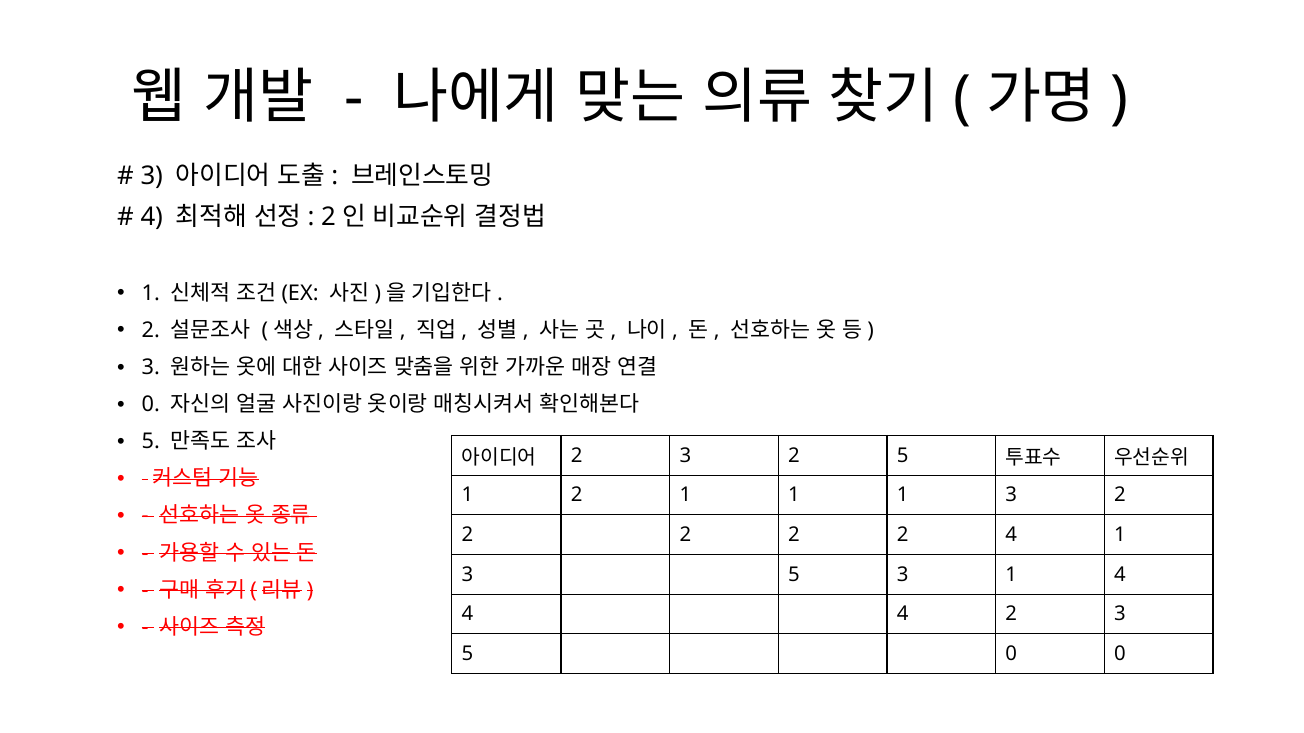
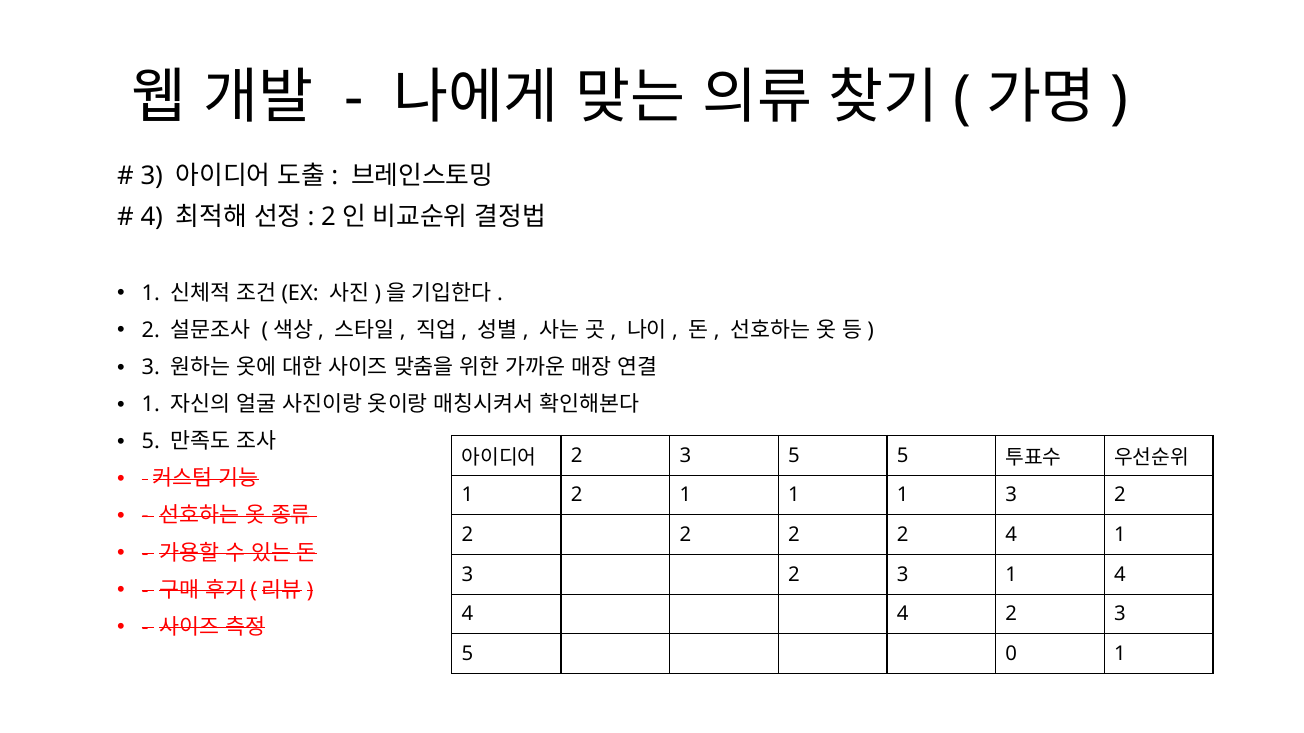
0 at (151, 405): 0 -> 1
2 at (794, 456): 2 -> 5
5 at (794, 575): 5 -> 2
0 0: 0 -> 1
